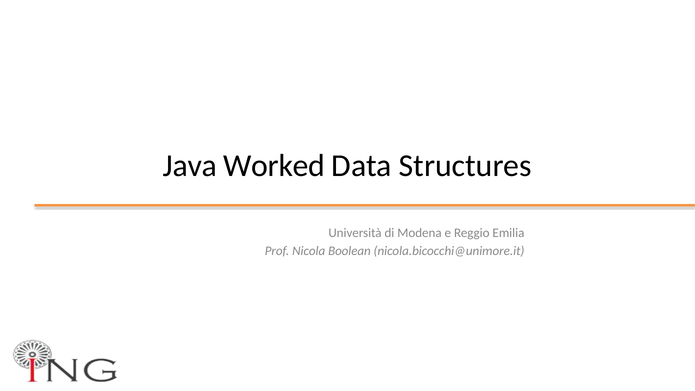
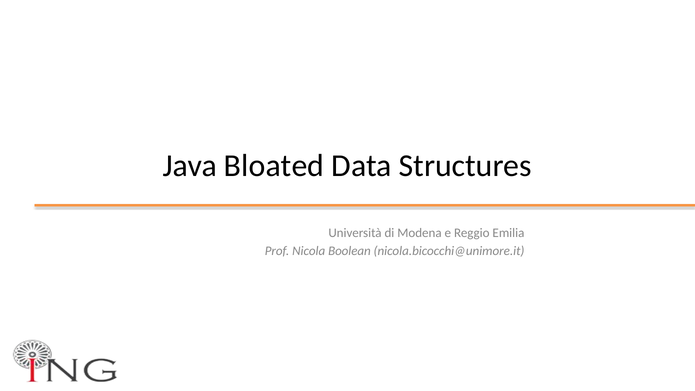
Worked: Worked -> Bloated
